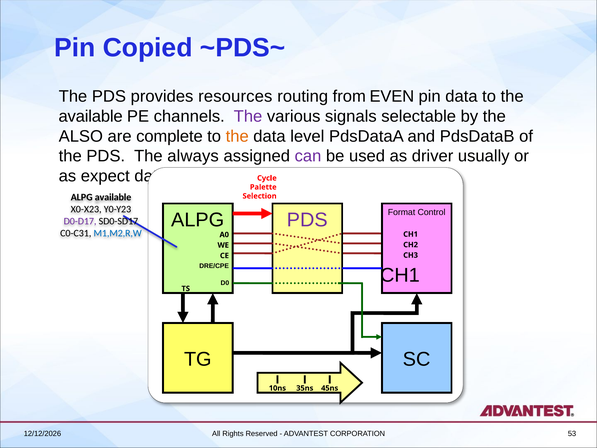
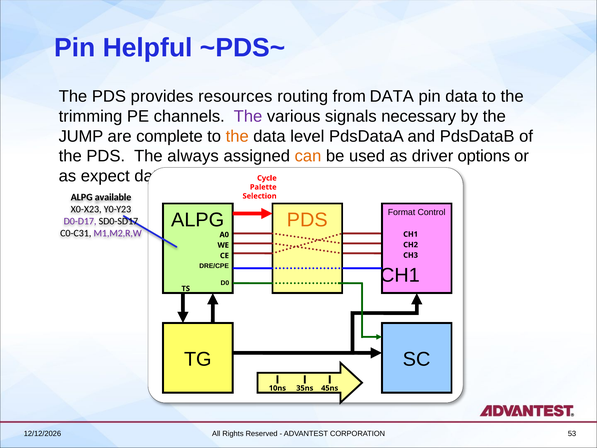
Copied: Copied -> Helpful
from EVEN: EVEN -> DATA
available at (91, 116): available -> trimming
selectable: selectable -> necessary
ALSO: ALSO -> JUMP
can colour: purple -> orange
usually: usually -> options
PDS at (307, 220) colour: purple -> orange
M1,M2,R,W colour: blue -> purple
